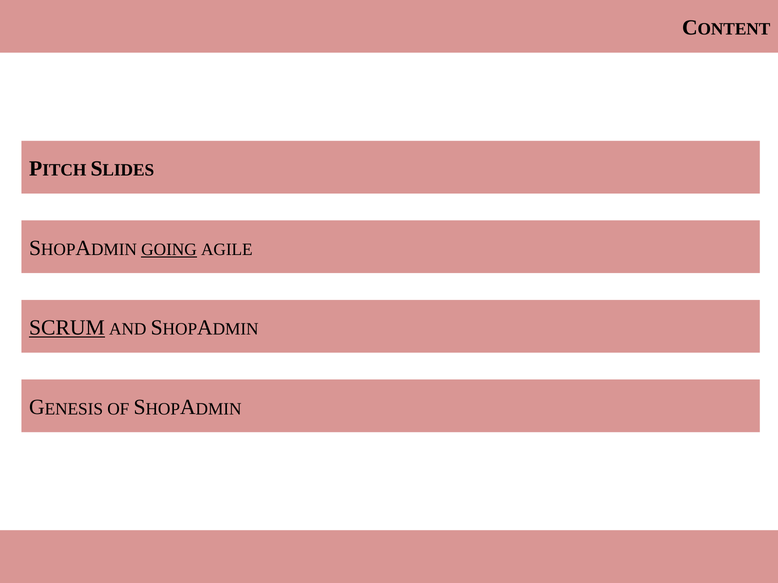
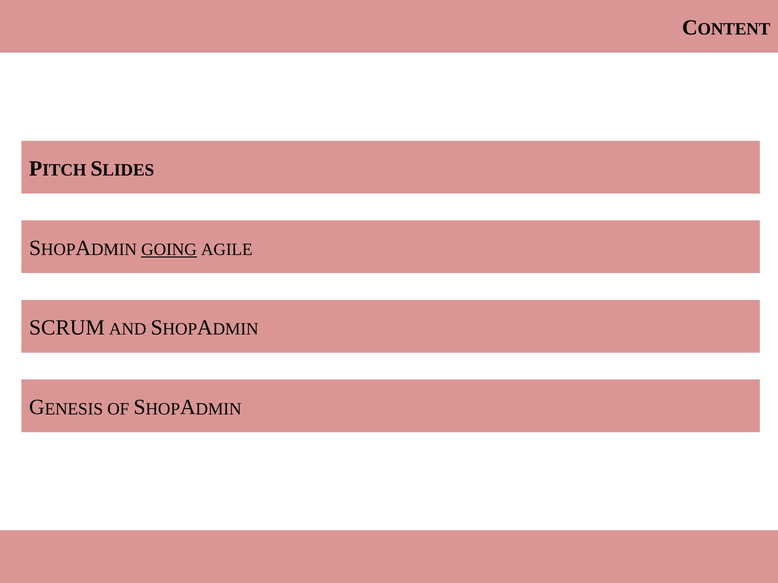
SCRUM underline: present -> none
